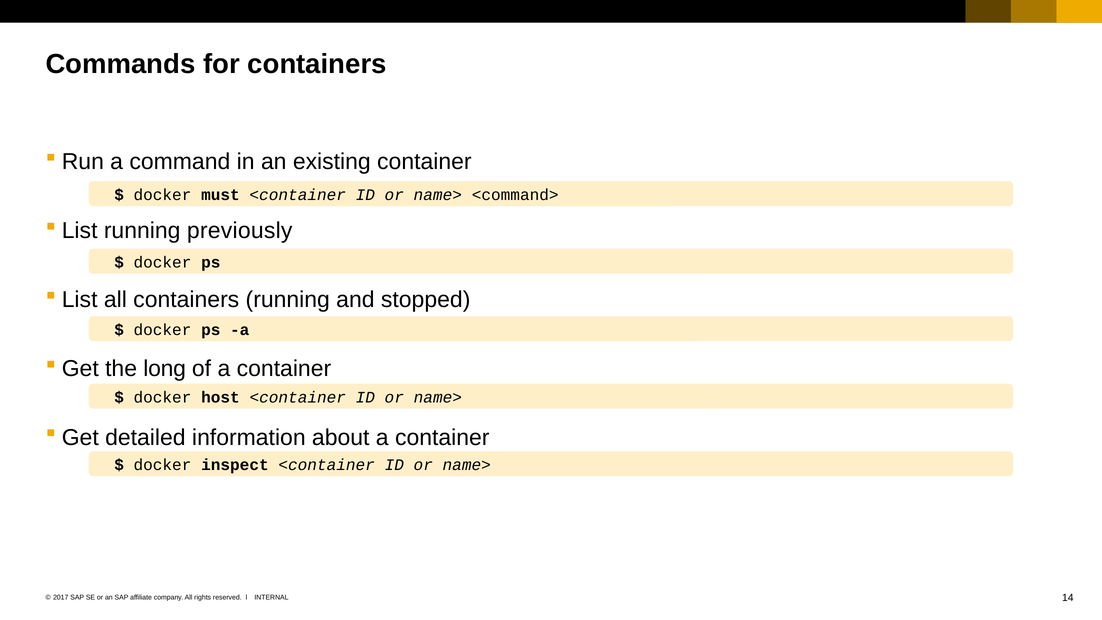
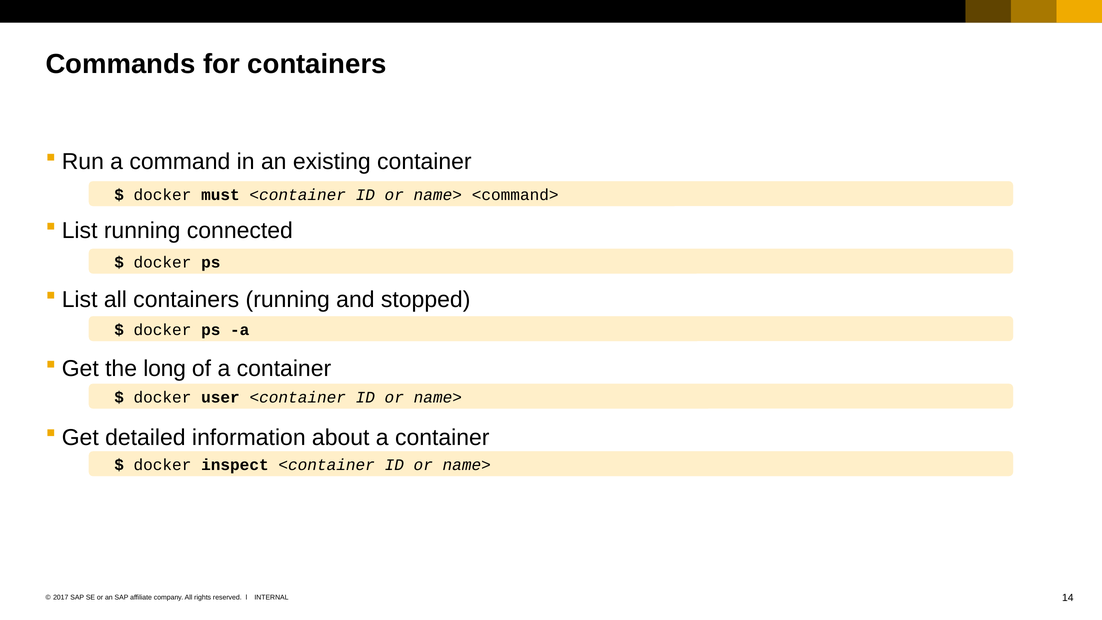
previously: previously -> connected
host: host -> user
